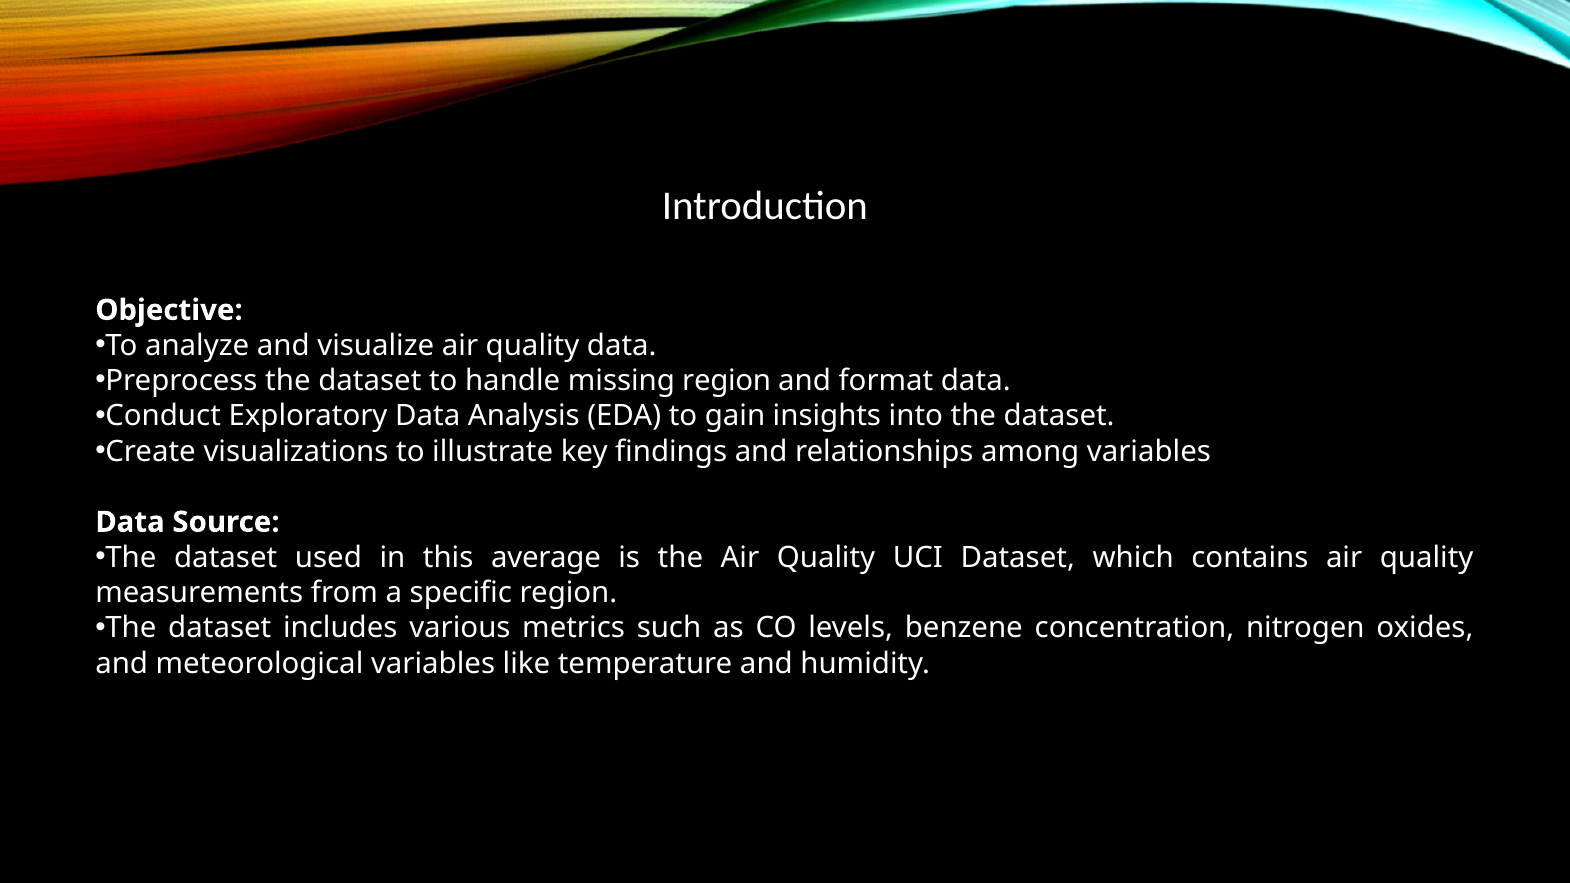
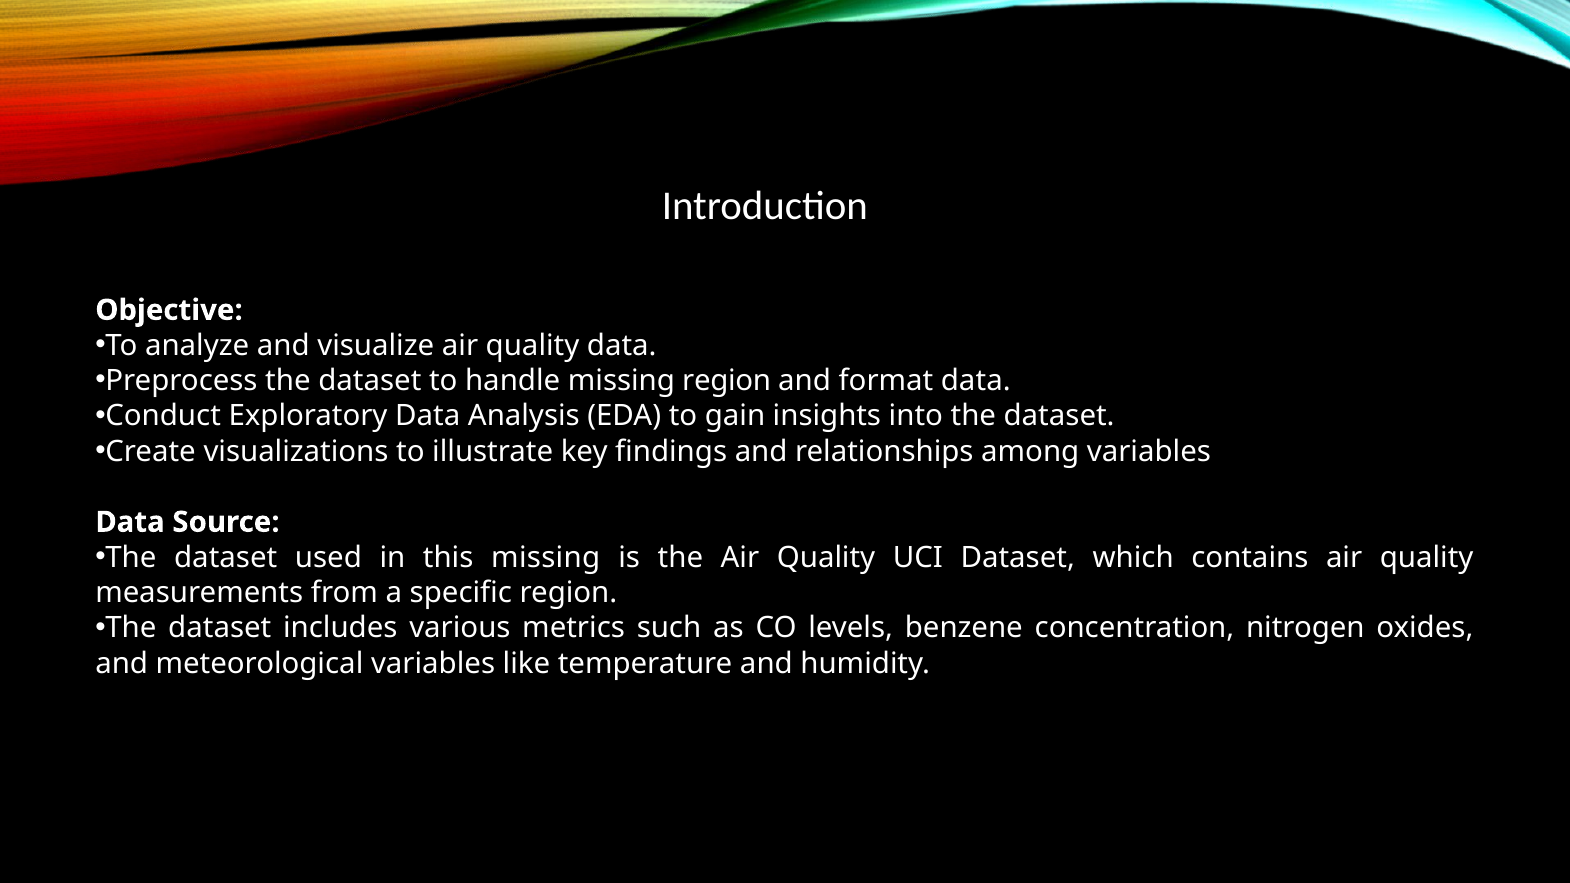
this average: average -> missing
